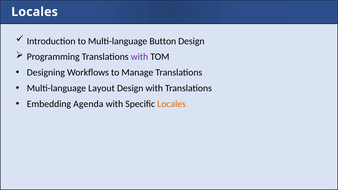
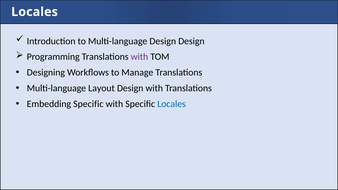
Multi-language Button: Button -> Design
Embedding Agenda: Agenda -> Specific
Locales at (172, 104) colour: orange -> blue
